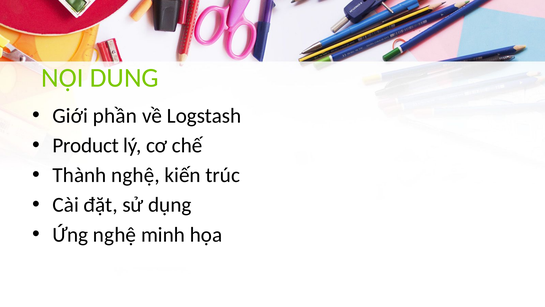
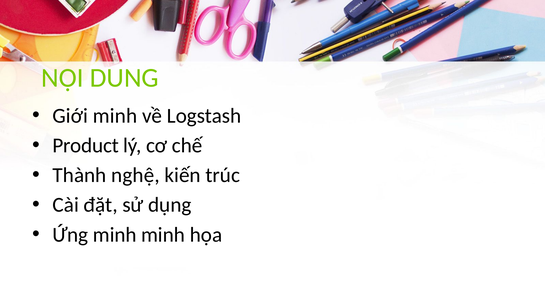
Giới phần: phần -> minh
Ứng nghệ: nghệ -> minh
